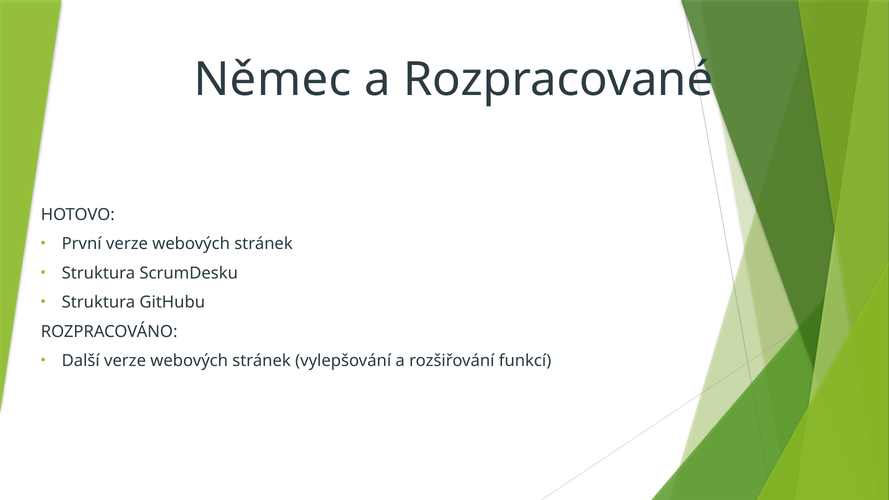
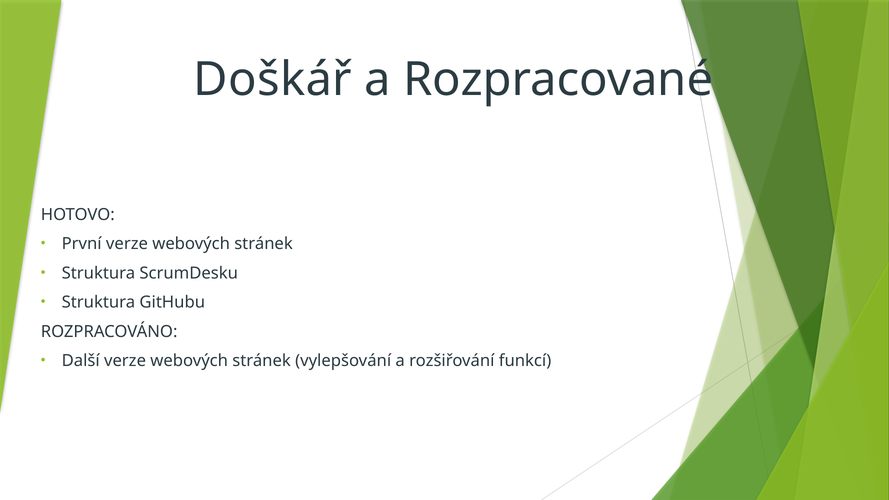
Němec: Němec -> Doškář
